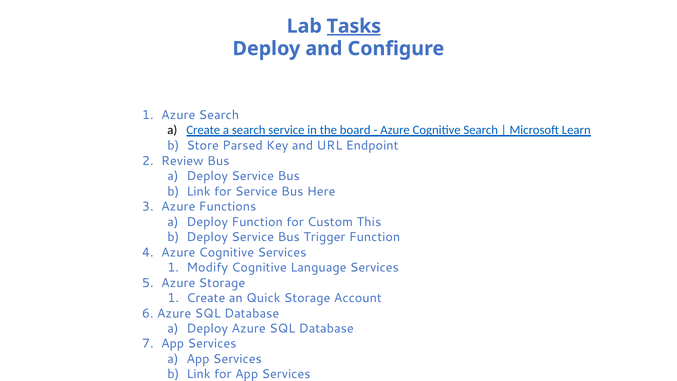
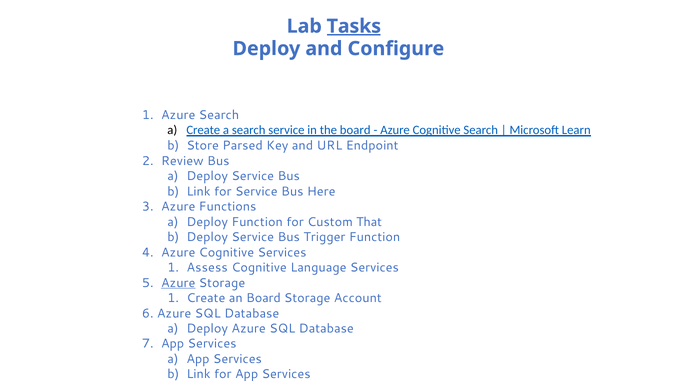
This: This -> That
Modify: Modify -> Assess
Azure at (178, 283) underline: none -> present
an Quick: Quick -> Board
